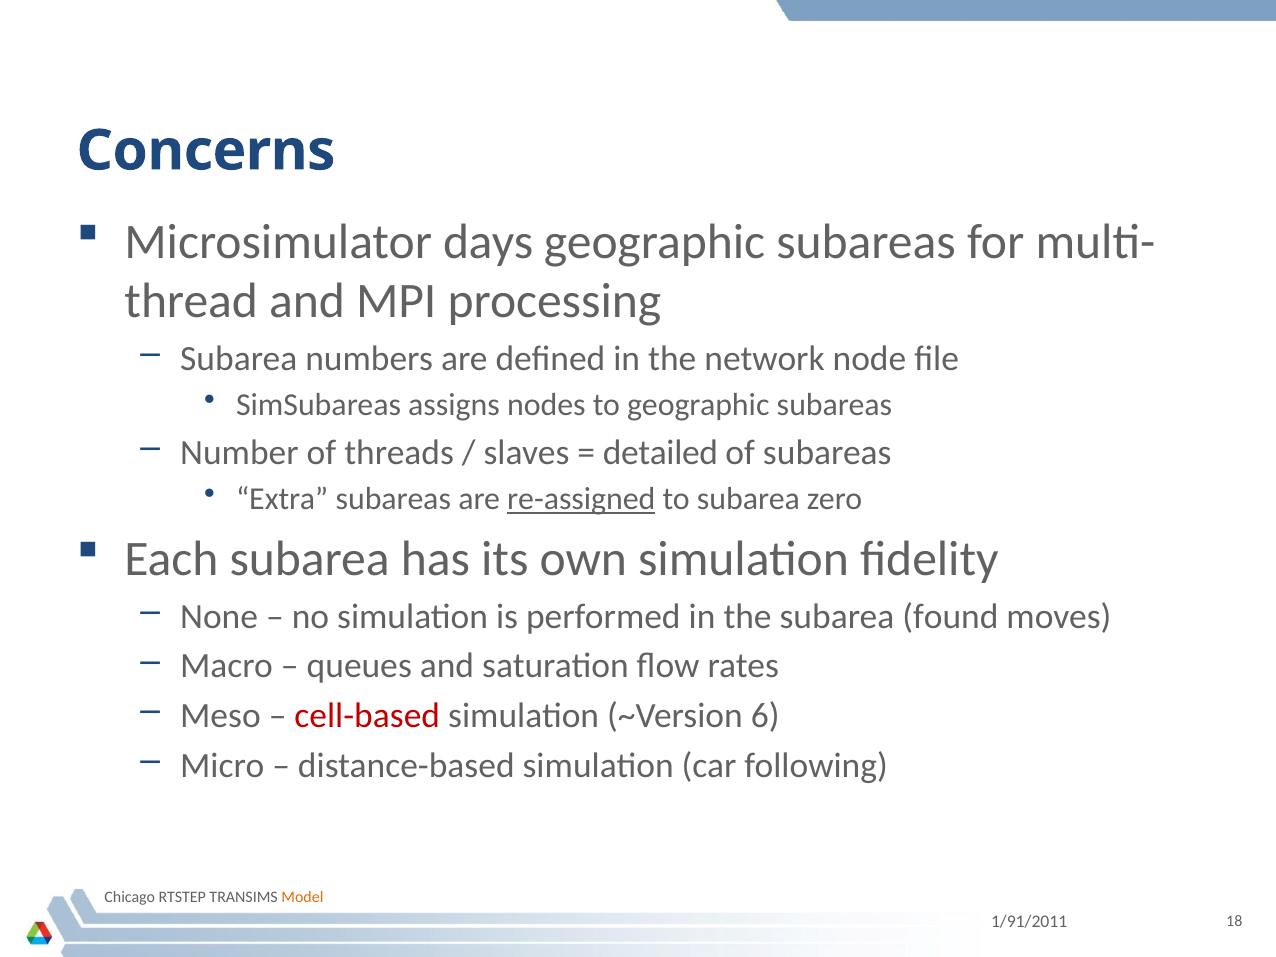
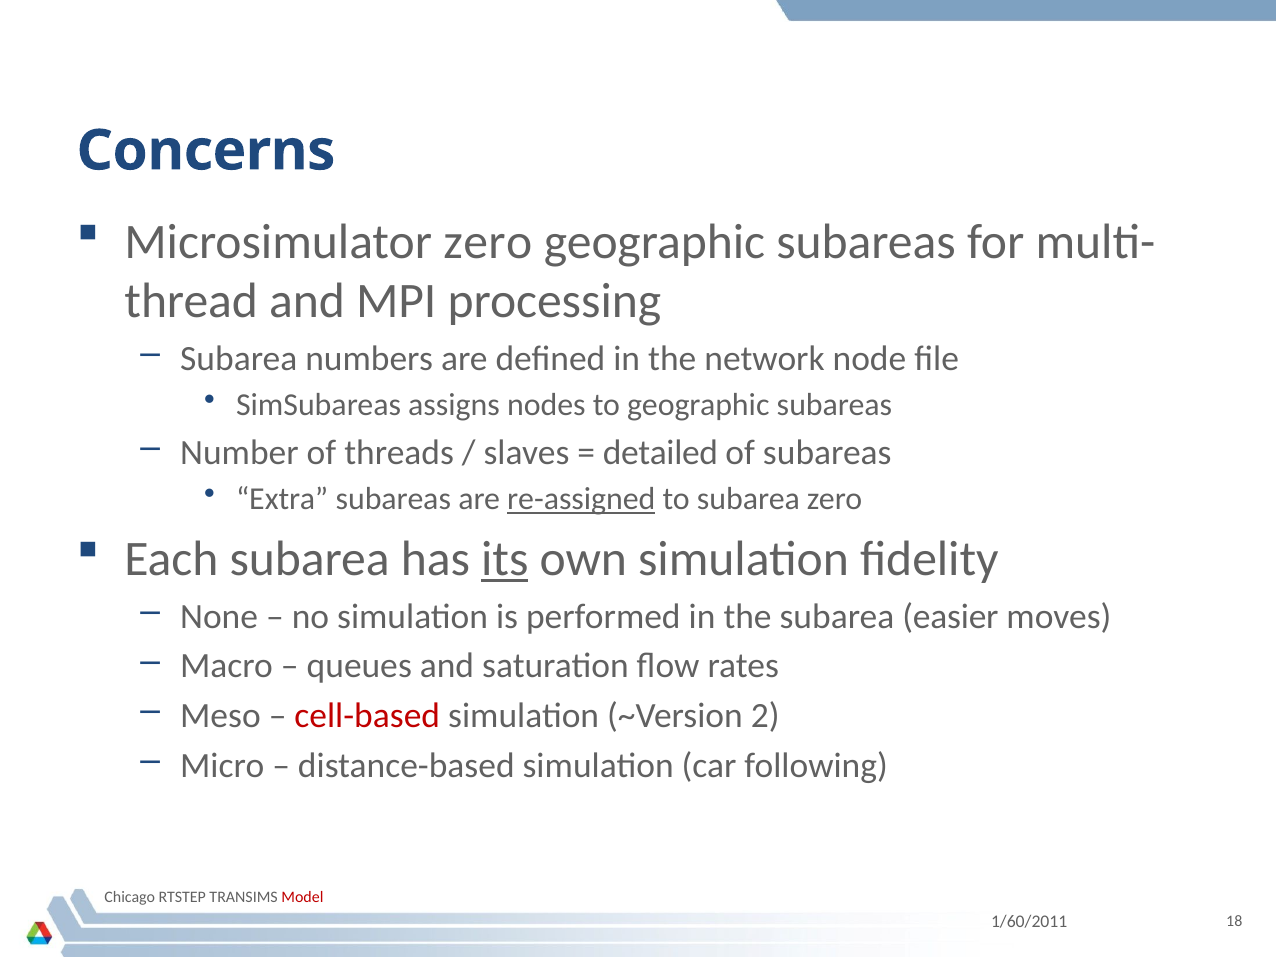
Microsimulator days: days -> zero
its underline: none -> present
found: found -> easier
6: 6 -> 2
Model colour: orange -> red
1/91/2011: 1/91/2011 -> 1/60/2011
